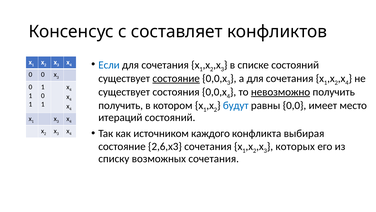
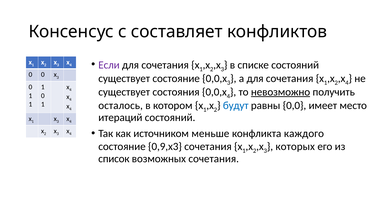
Если colour: blue -> purple
состояние at (176, 78) underline: present -> none
получить at (121, 105): получить -> осталось
каждого: каждого -> меньше
выбирая: выбирая -> каждого
2,6,x3: 2,6,x3 -> 0,9,x3
списку: списку -> список
